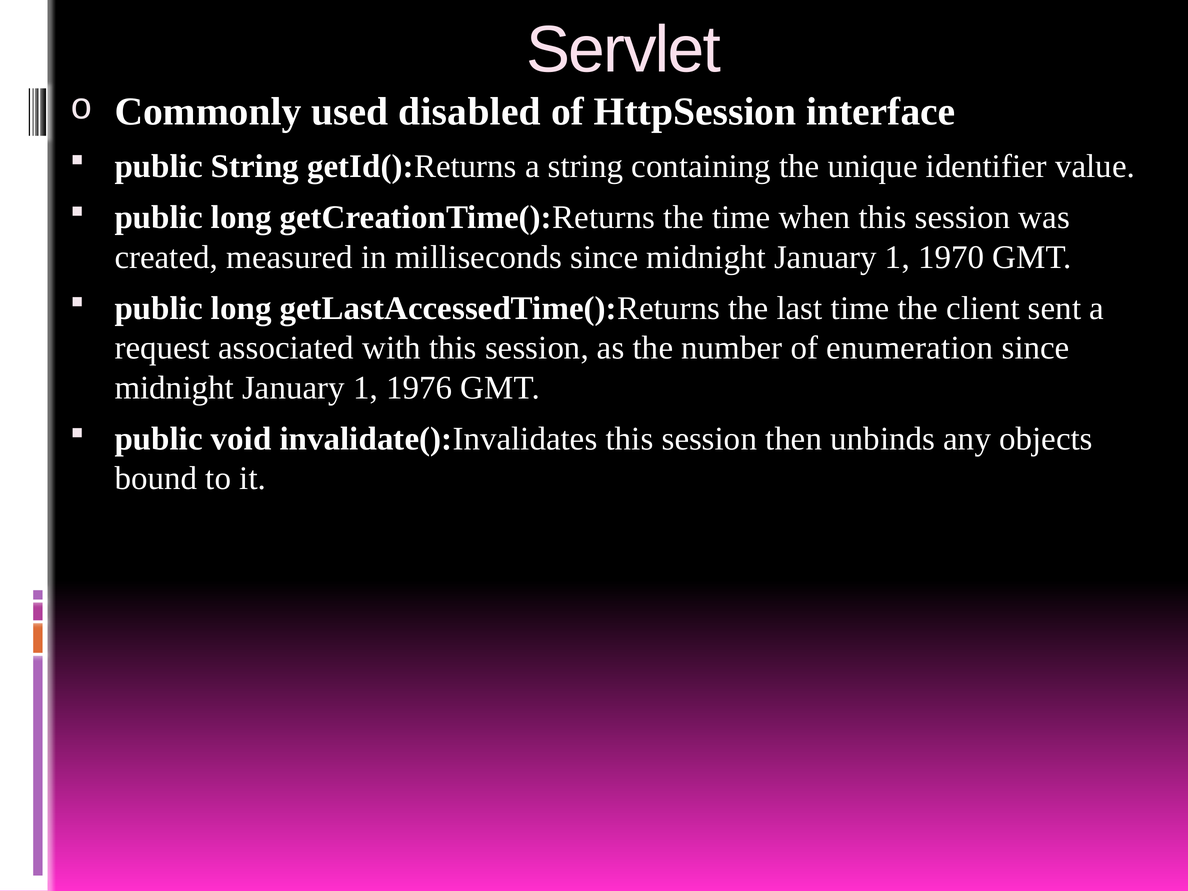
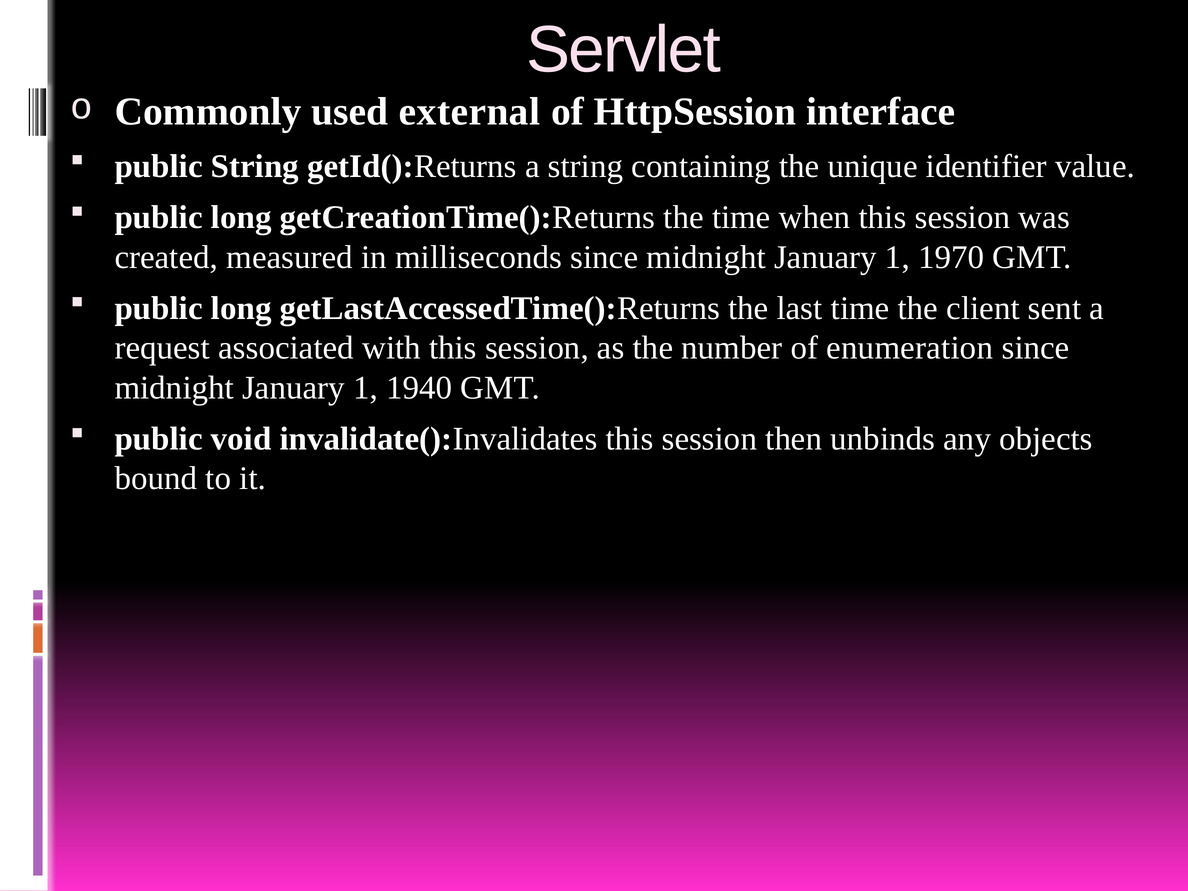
disabled: disabled -> external
1976: 1976 -> 1940
